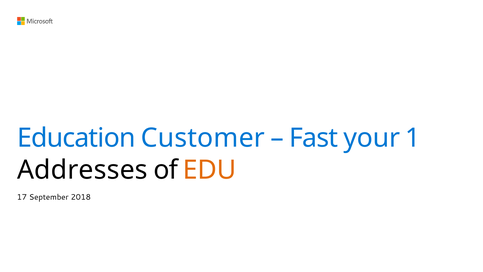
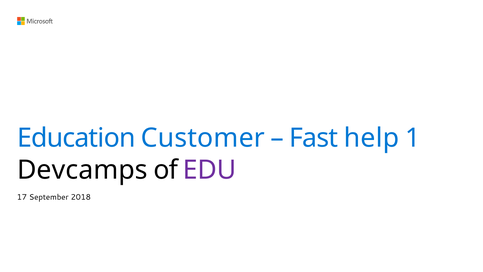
your: your -> help
Addresses: Addresses -> Devcamps
EDU colour: orange -> purple
